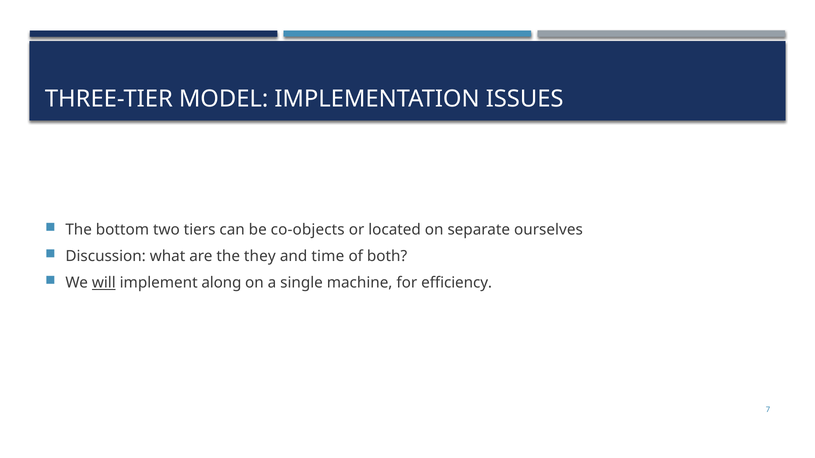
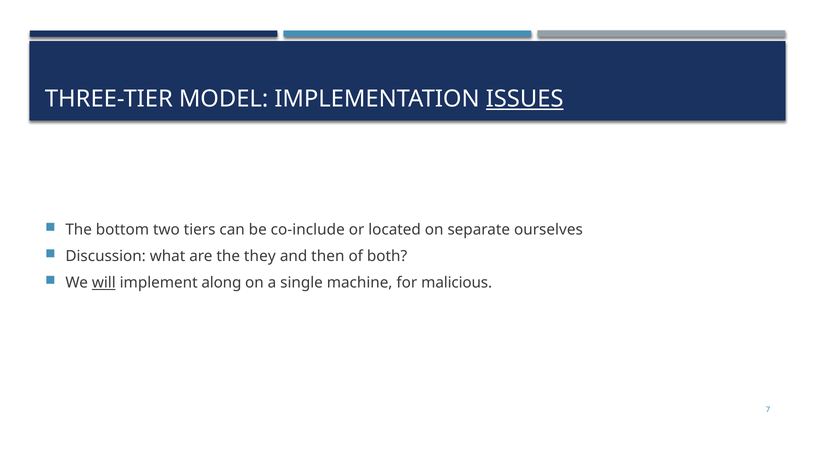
ISSUES underline: none -> present
co-objects: co-objects -> co-include
time: time -> then
efficiency: efficiency -> malicious
